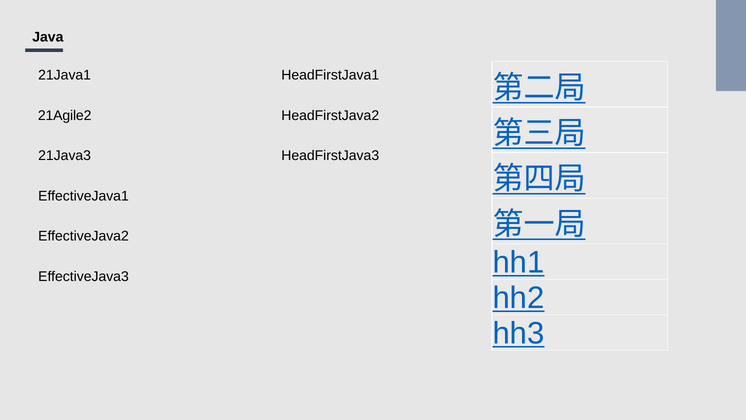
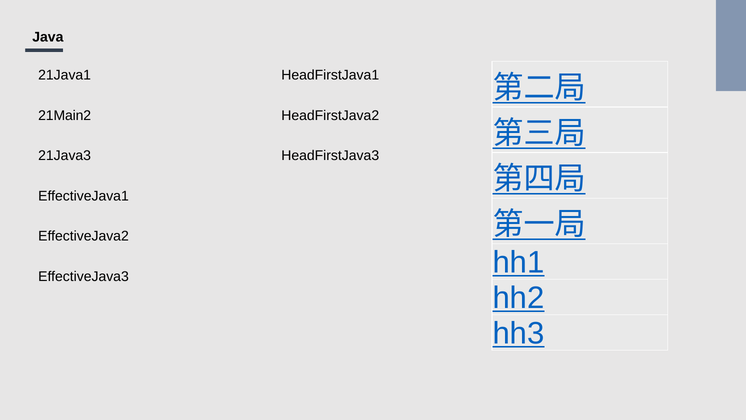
21Agile2: 21Agile2 -> 21Main2
